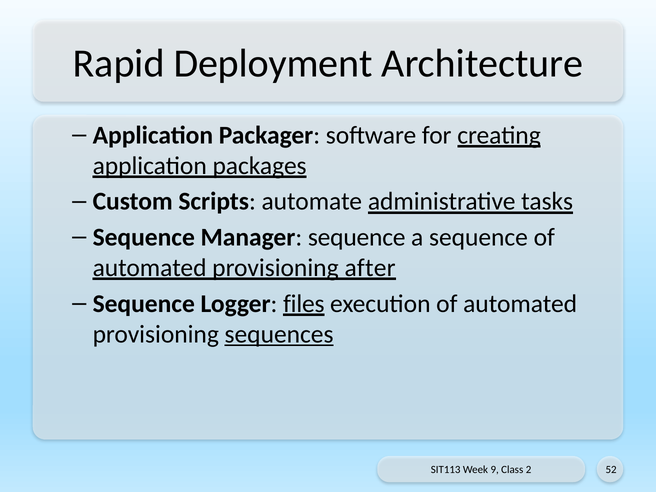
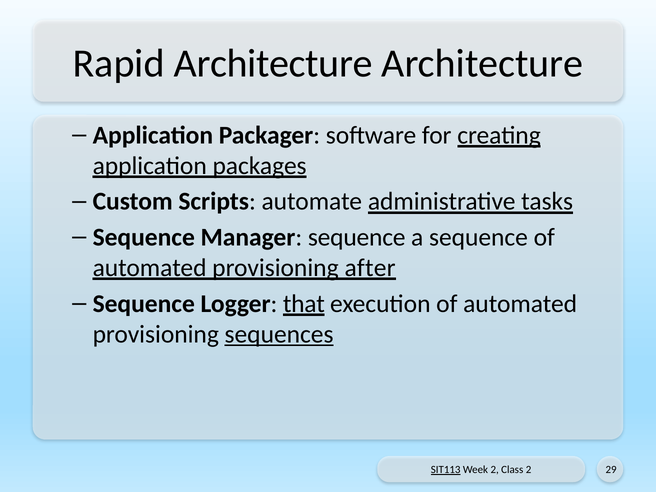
Rapid Deployment: Deployment -> Architecture
files: files -> that
SIT113 underline: none -> present
Week 9: 9 -> 2
52: 52 -> 29
